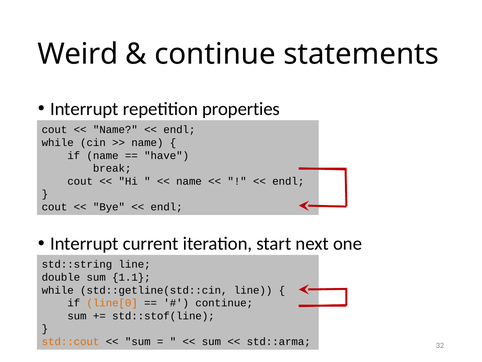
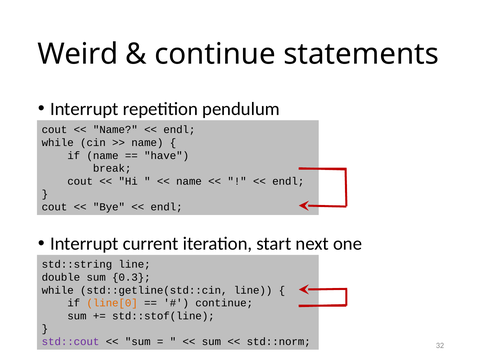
properties: properties -> pendulum
1.1: 1.1 -> 0.3
std::cout colour: orange -> purple
std::arma: std::arma -> std::norm
